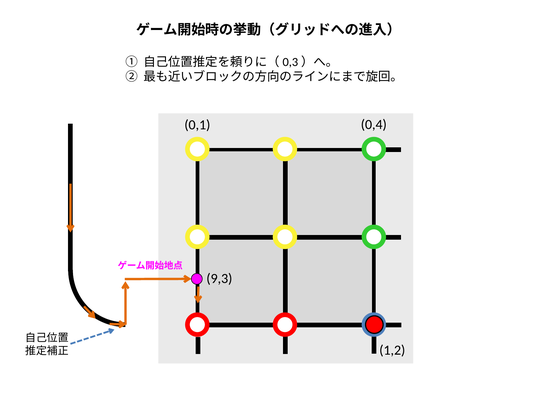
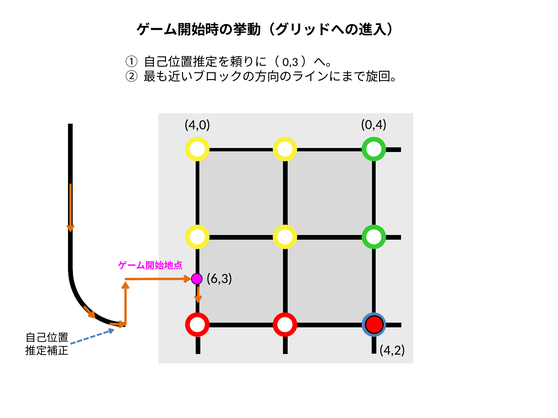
0,1: 0,1 -> 4,0
9,3: 9,3 -> 6,3
1,2: 1,2 -> 4,2
